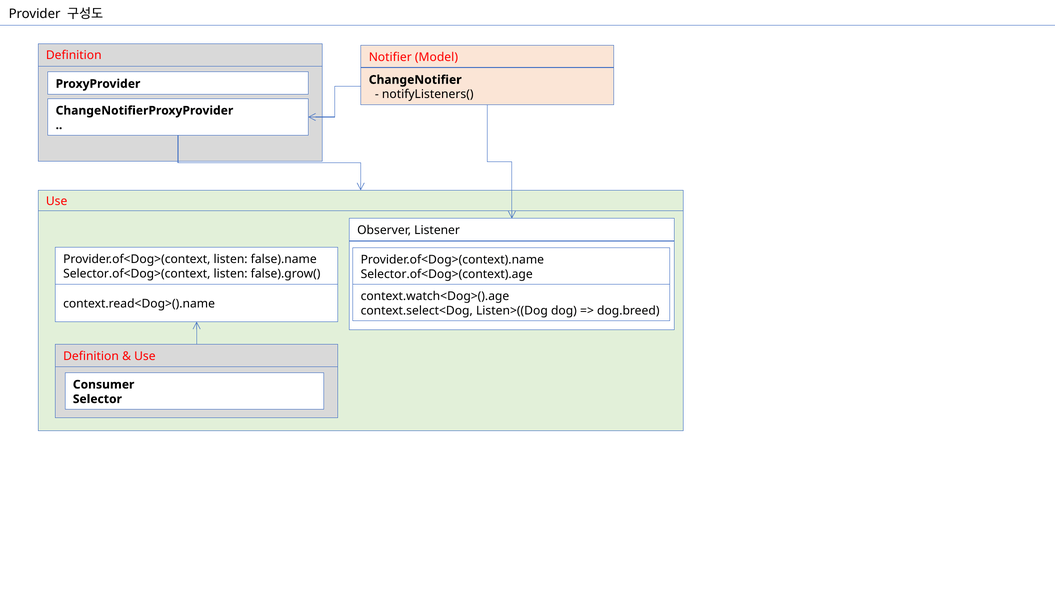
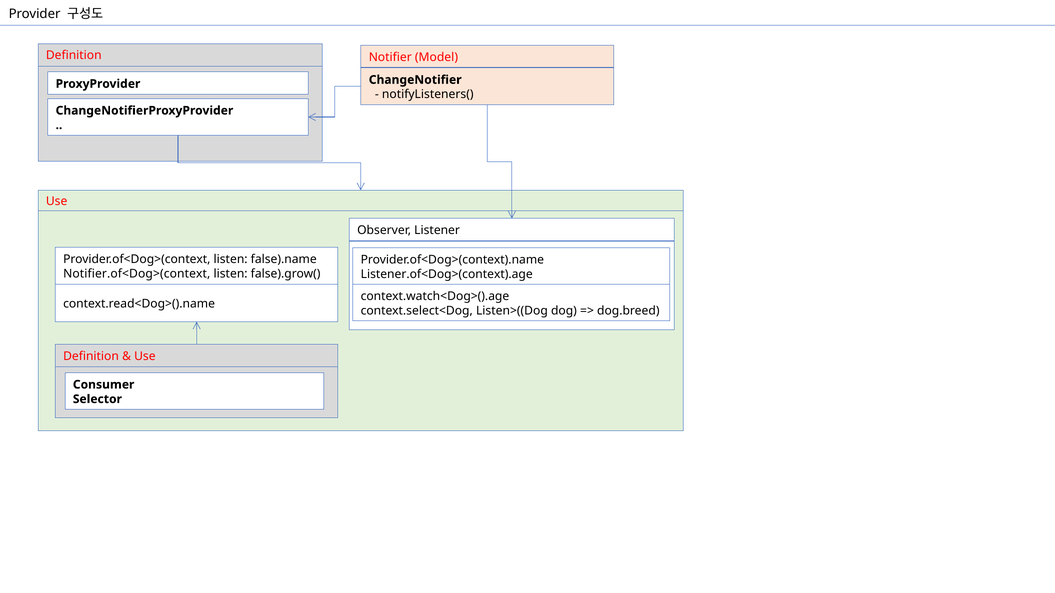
Selector.of<Dog>(context: Selector.of<Dog>(context -> Notifier.of<Dog>(context
Selector.of<Dog>(context).age: Selector.of<Dog>(context).age -> Listener.of<Dog>(context).age
